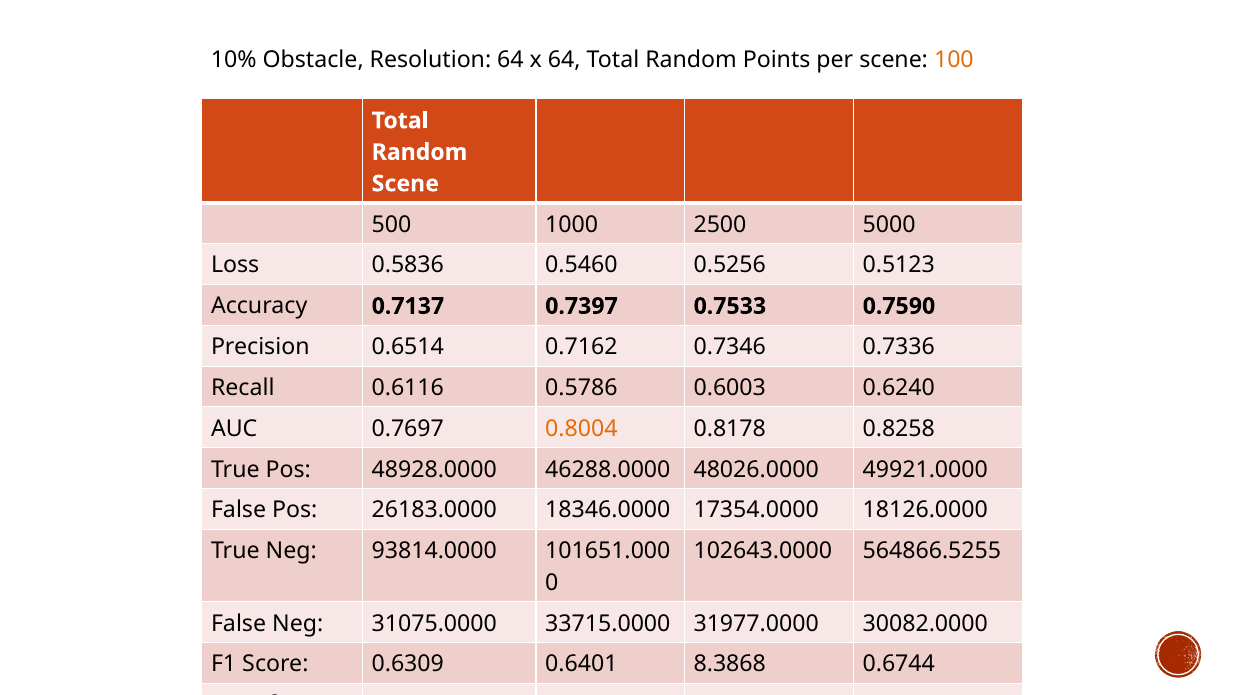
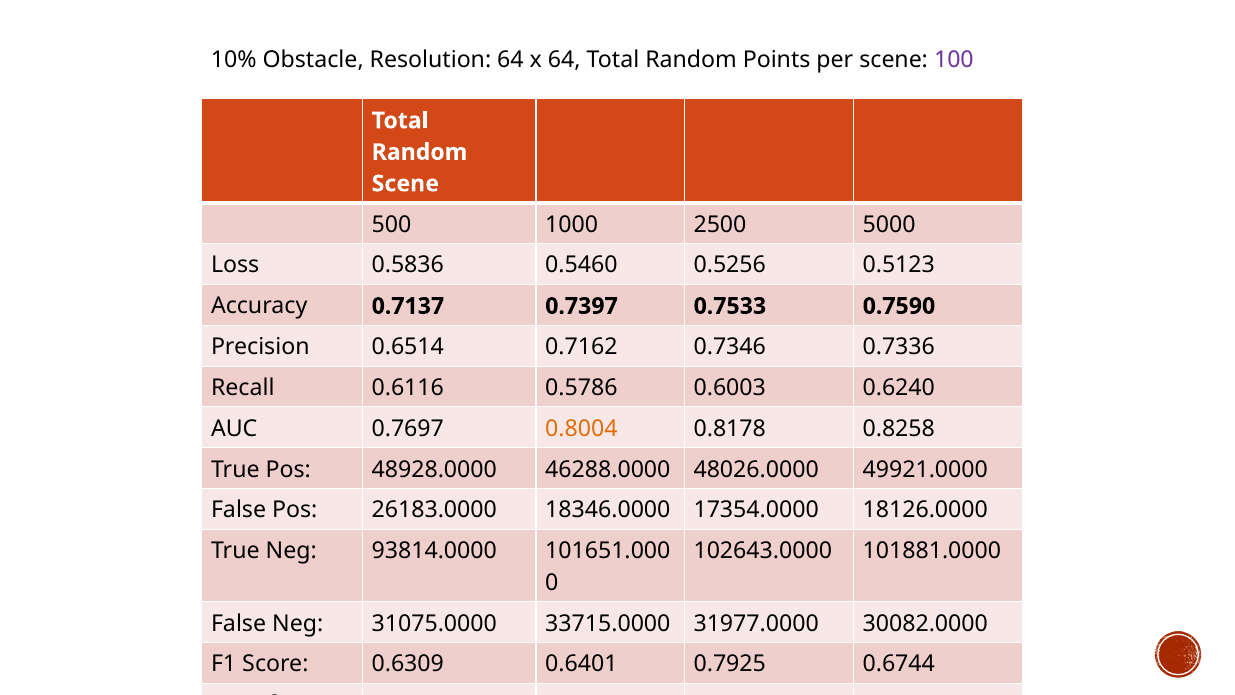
100 colour: orange -> purple
564866.5255: 564866.5255 -> 101881.0000
8.3868: 8.3868 -> 0.7925
